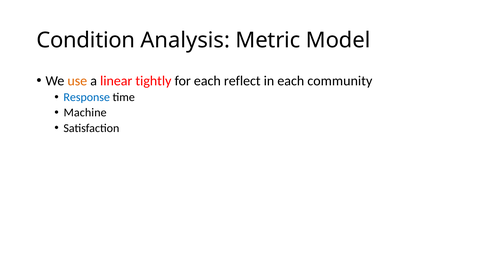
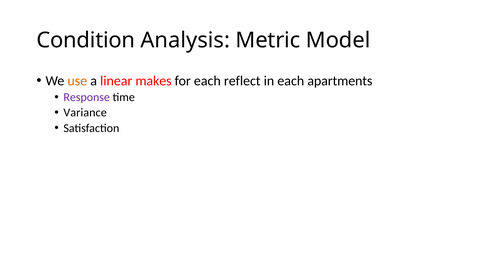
tightly: tightly -> makes
community: community -> apartments
Response colour: blue -> purple
Machine: Machine -> Variance
